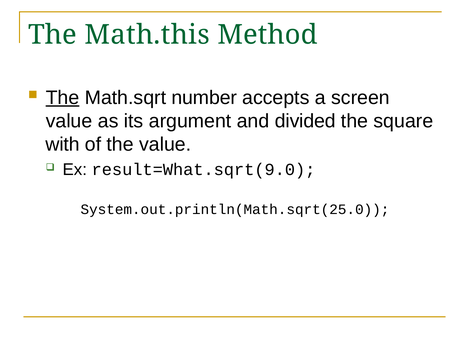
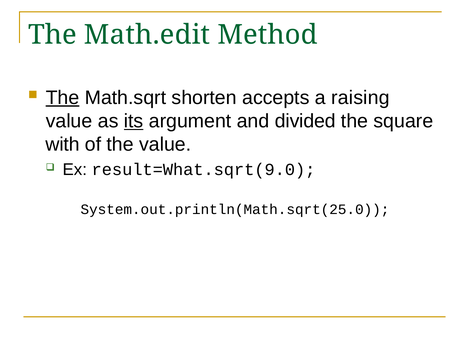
Math.this: Math.this -> Math.edit
number: number -> shorten
screen: screen -> raising
its underline: none -> present
